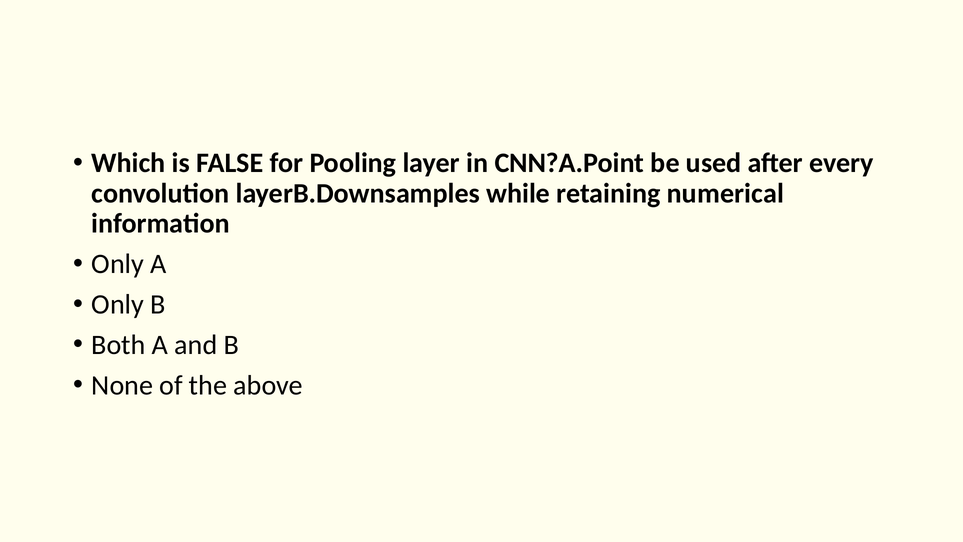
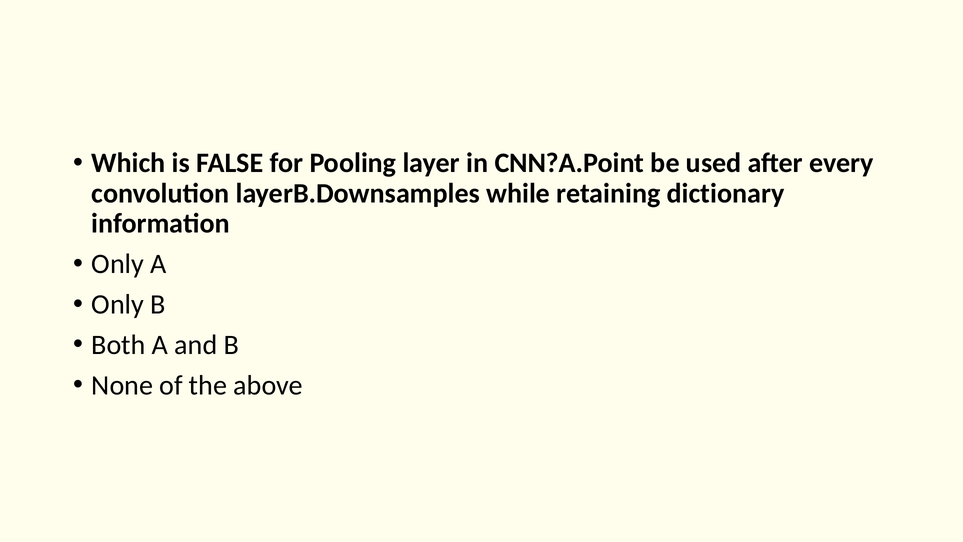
numerical: numerical -> dictionary
